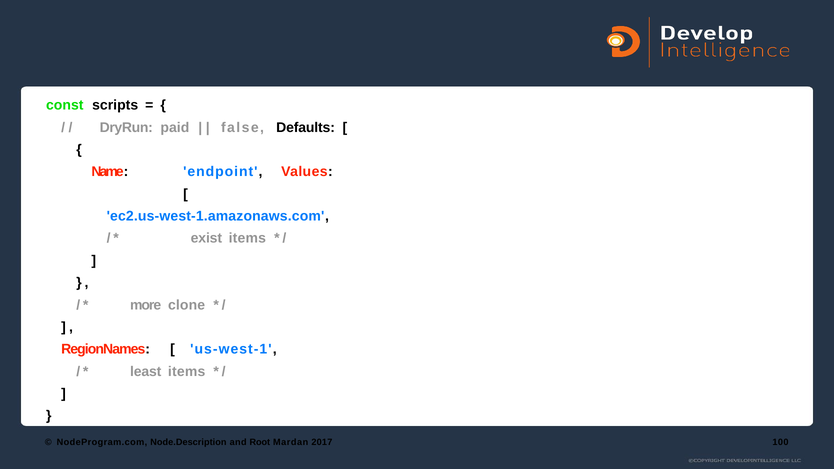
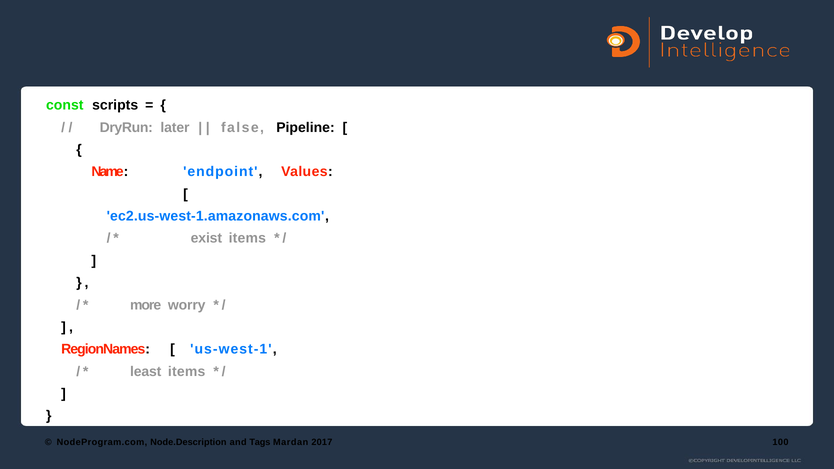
paid: paid -> later
Defaults: Defaults -> Pipeline
clone: clone -> worry
Root: Root -> Tags
